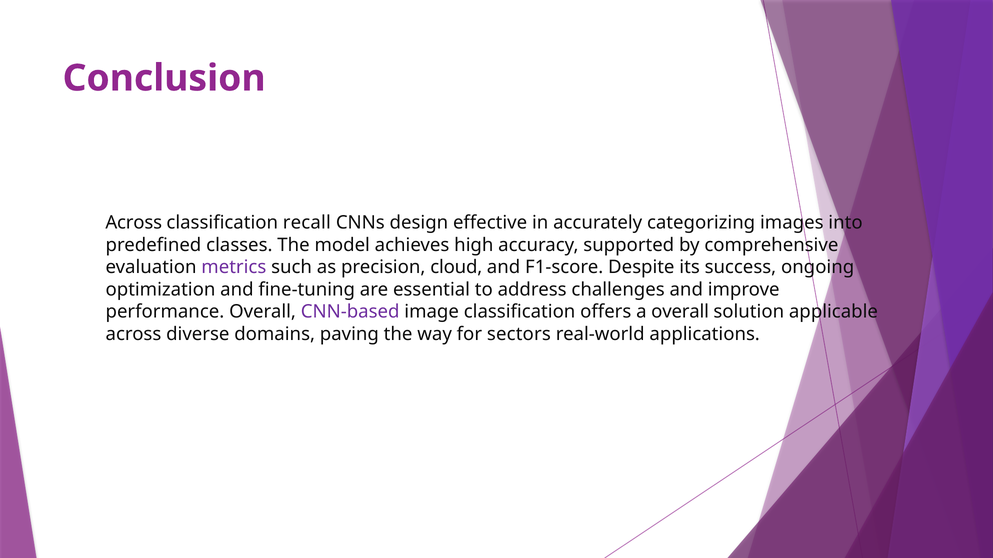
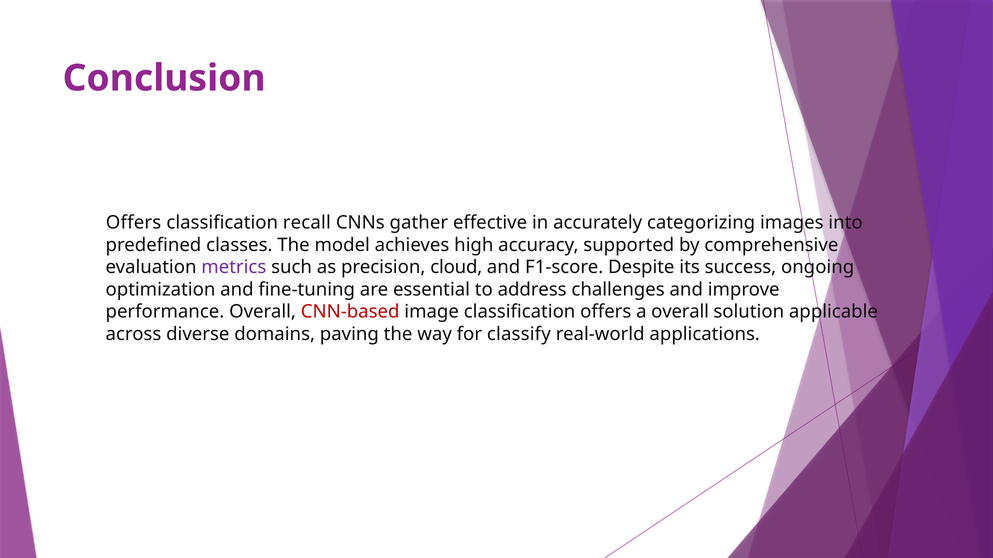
Across at (134, 223): Across -> Offers
design: design -> gather
CNN-based colour: purple -> red
sectors: sectors -> classify
